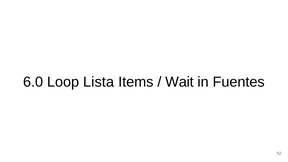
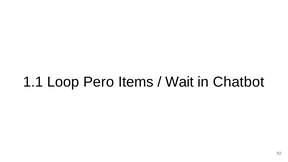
6.0: 6.0 -> 1.1
Lista: Lista -> Pero
Fuentes: Fuentes -> Chatbot
